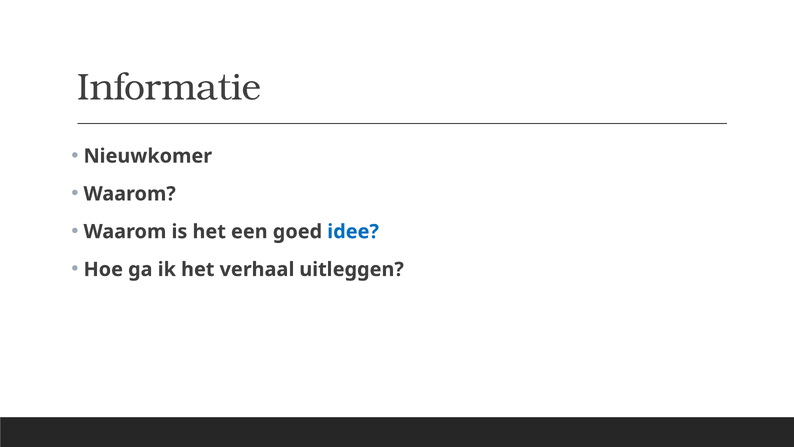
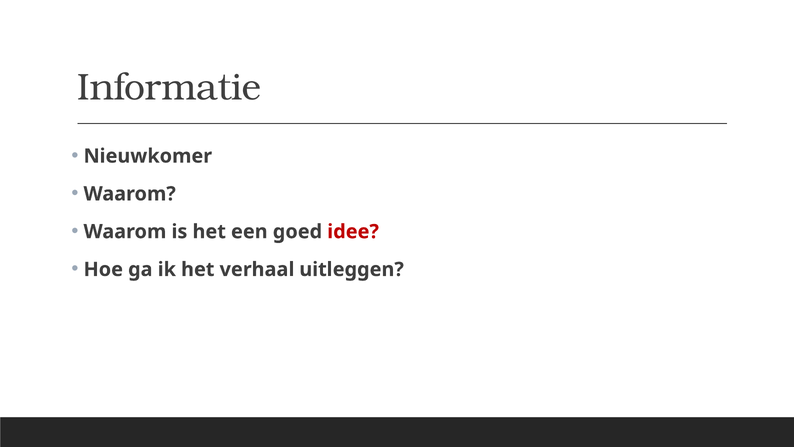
idee colour: blue -> red
